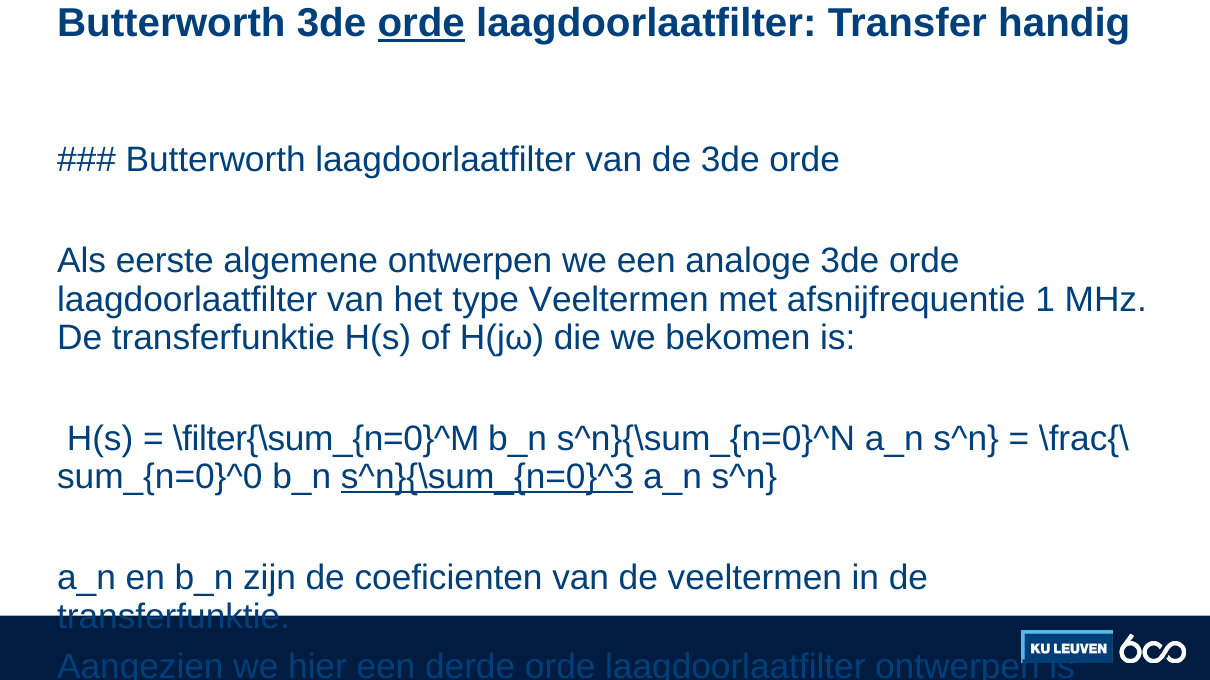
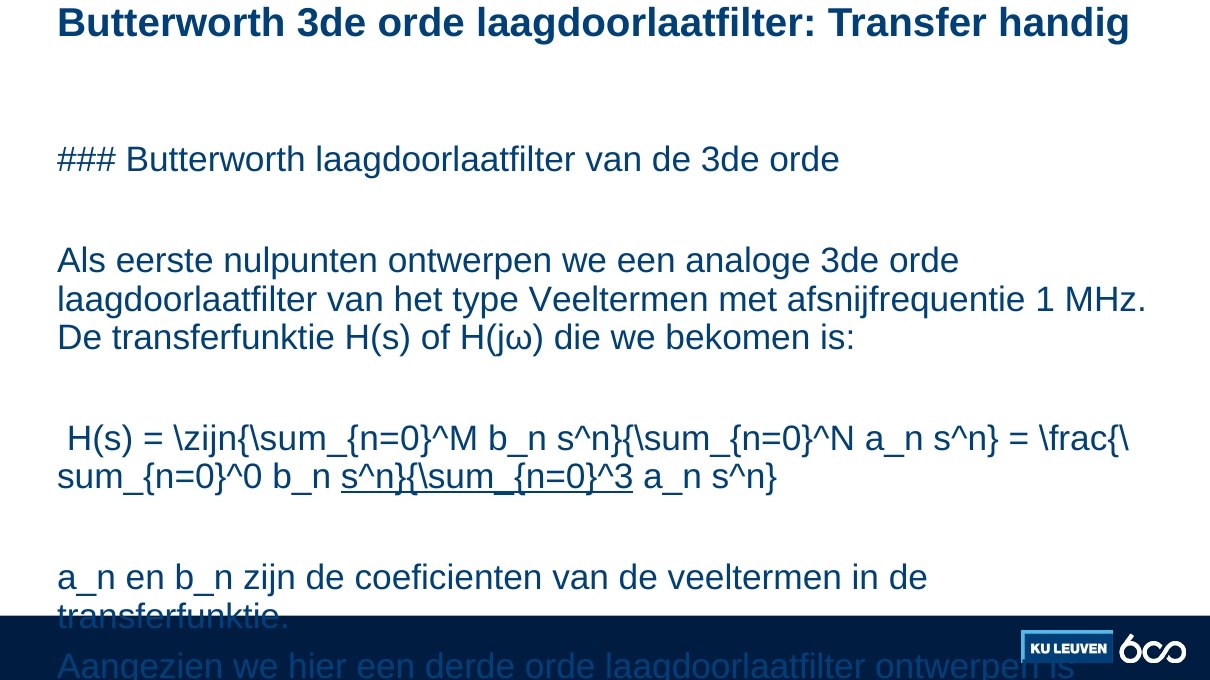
orde at (421, 23) underline: present -> none
algemene: algemene -> nulpunten
\filter{\sum_{n=0}^M: \filter{\sum_{n=0}^M -> \zijn{\sum_{n=0}^M
